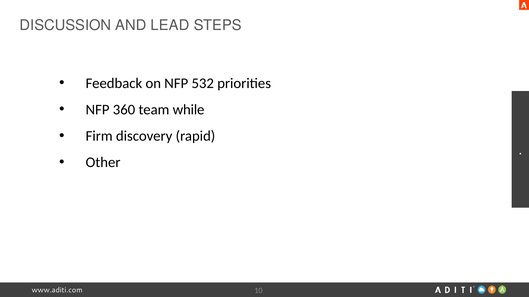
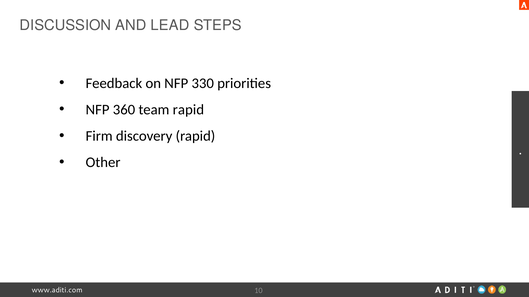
532: 532 -> 330
team while: while -> rapid
